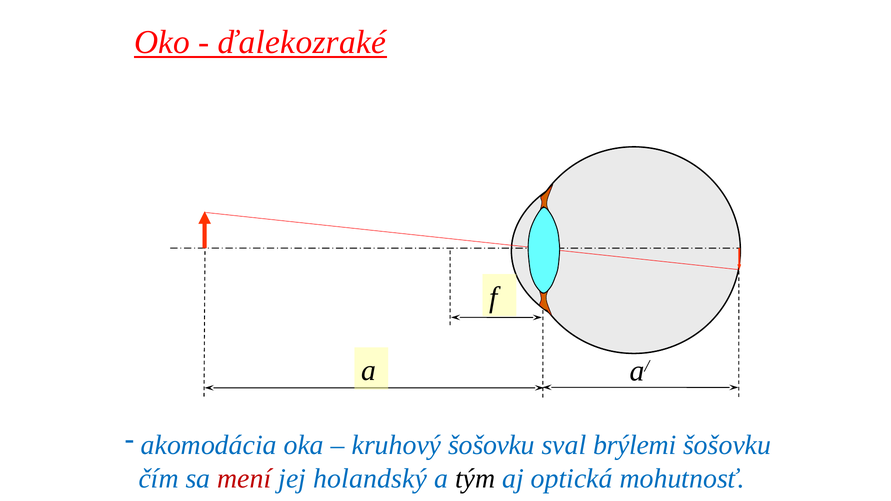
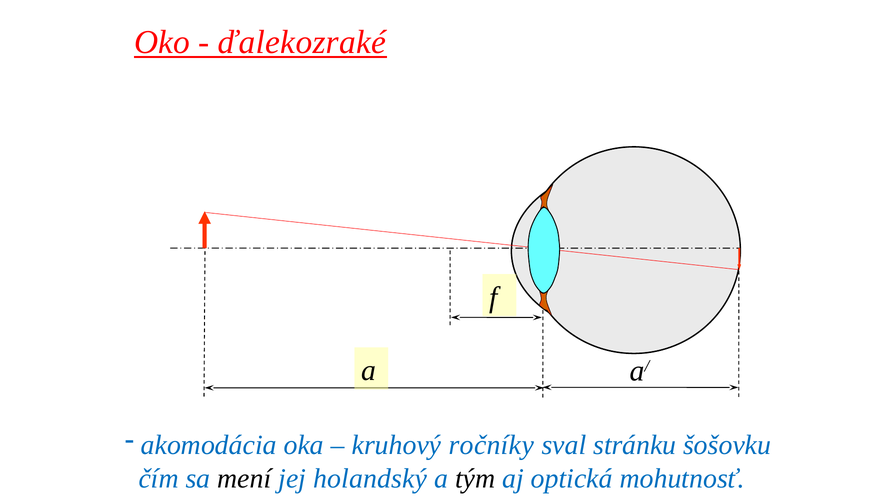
kruhový šošovku: šošovku -> ročníky
brýlemi: brýlemi -> stránku
mení colour: red -> black
